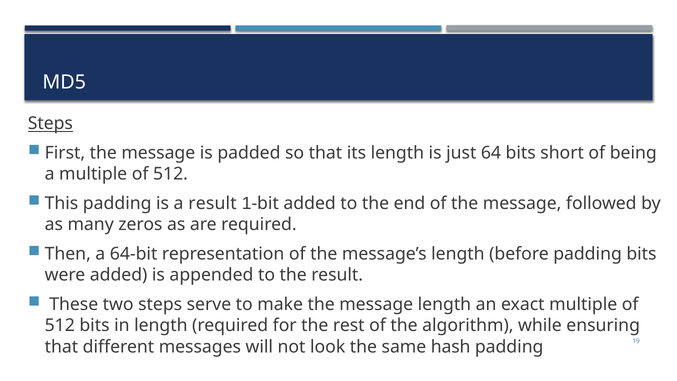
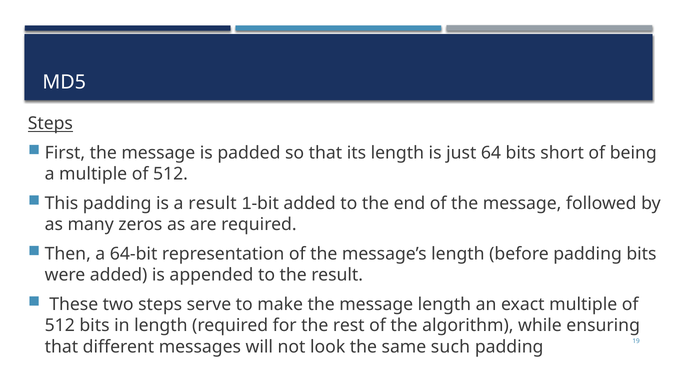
hash: hash -> such
